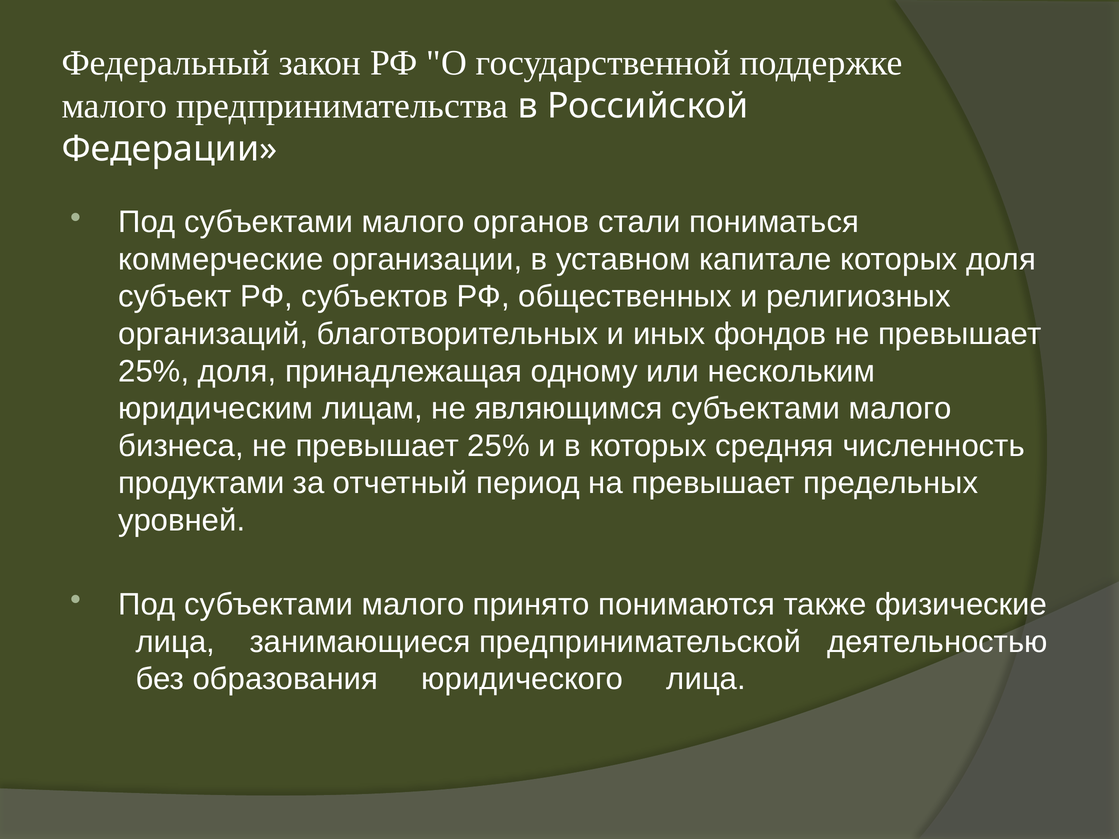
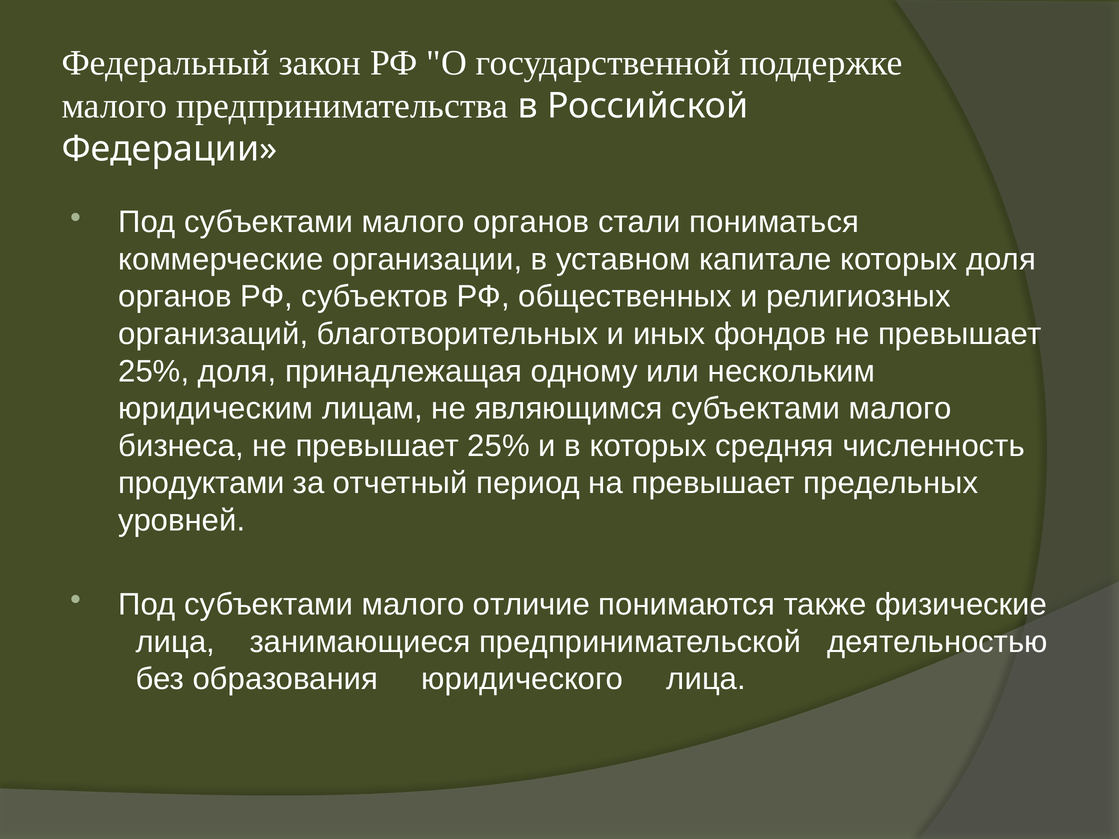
субъект at (175, 297): субъект -> органов
принято: принято -> отличие
